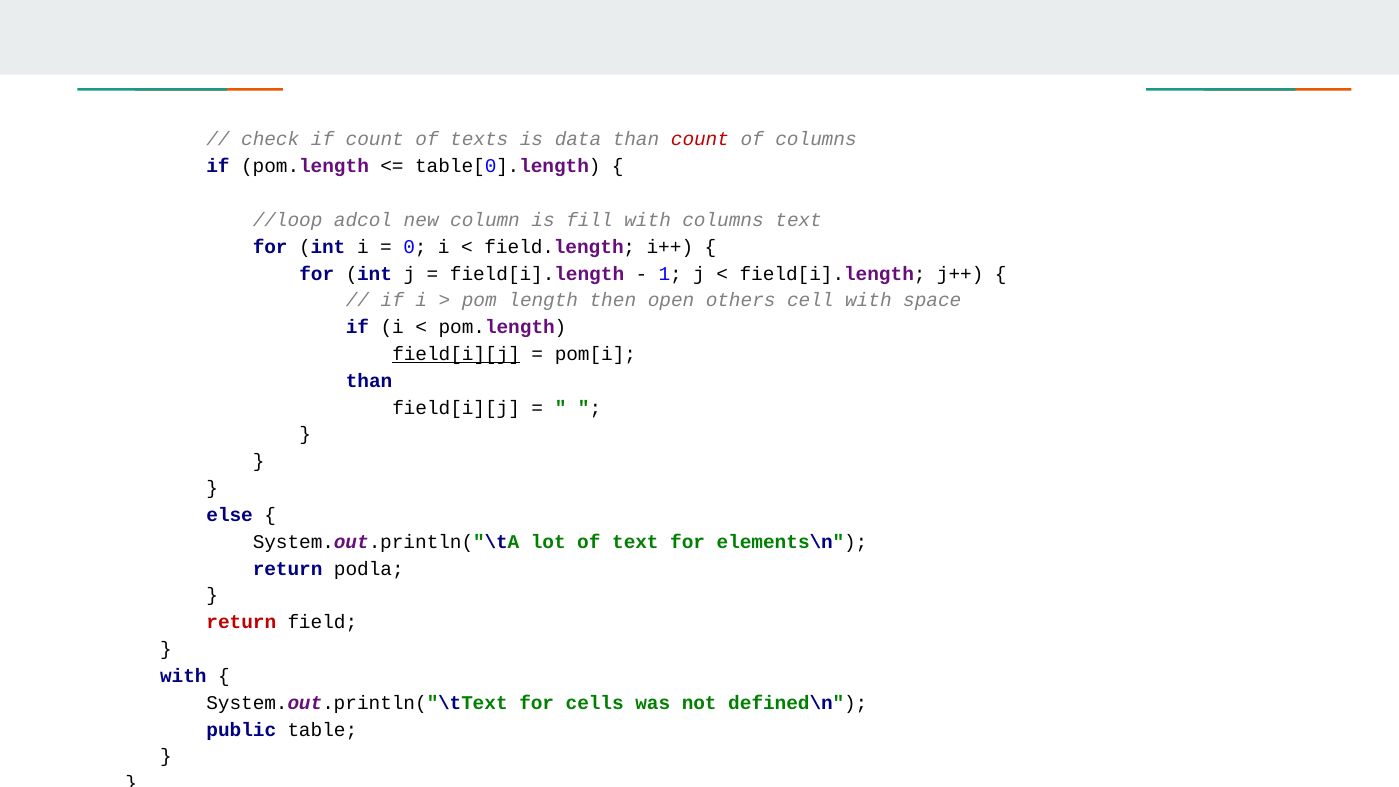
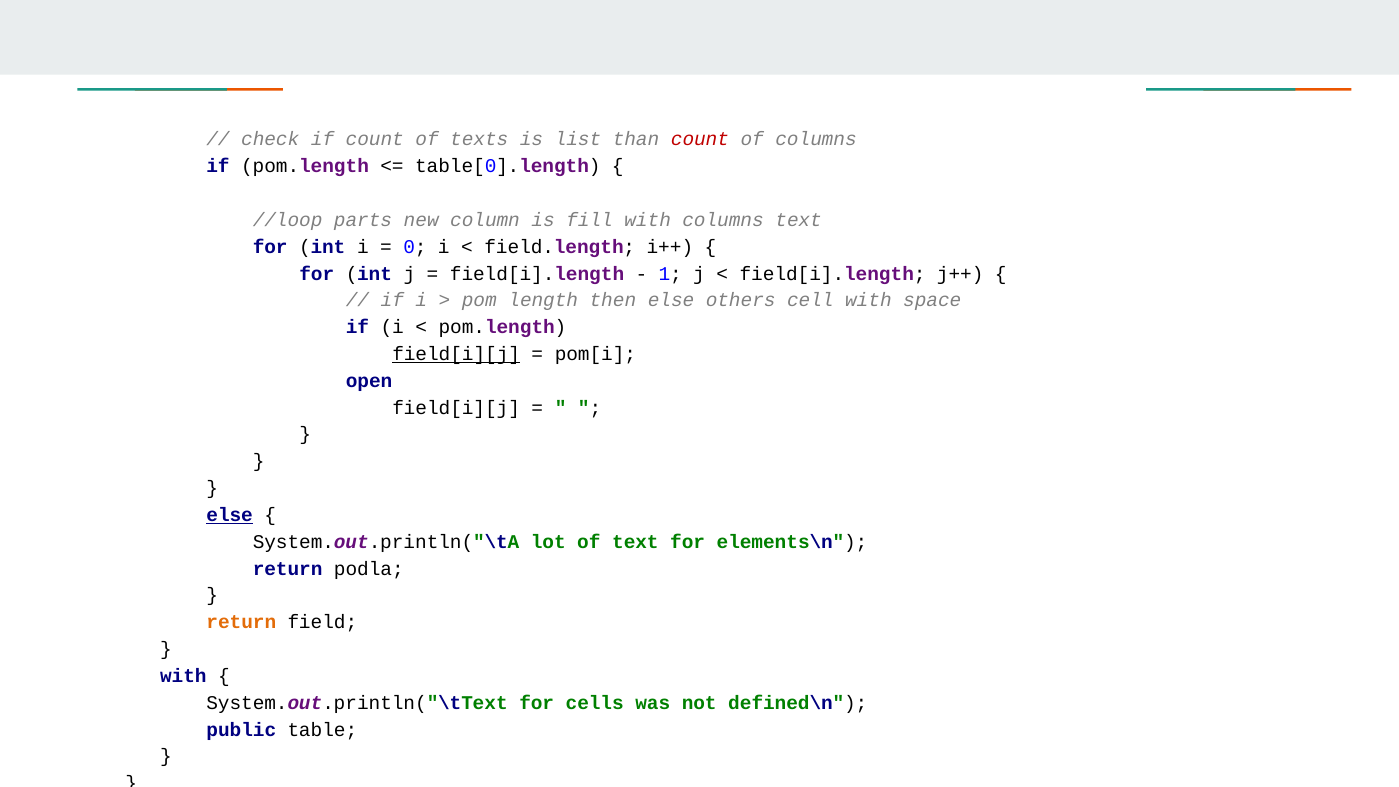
data: data -> list
adcol: adcol -> parts
then open: open -> else
than at (369, 381): than -> open
else at (230, 515) underline: none -> present
return at (241, 622) colour: red -> orange
